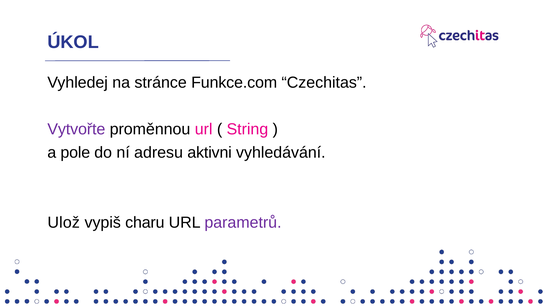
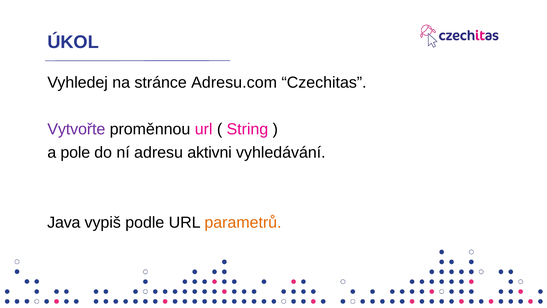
Funkce.com: Funkce.com -> Adresu.com
Ulož: Ulož -> Java
charu: charu -> podle
parametrů colour: purple -> orange
